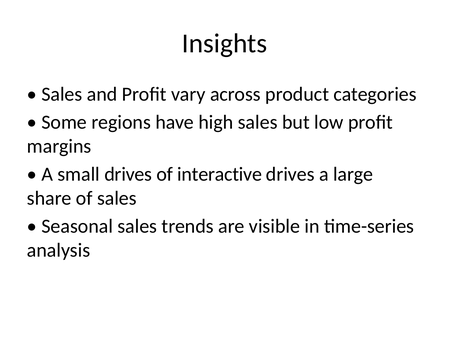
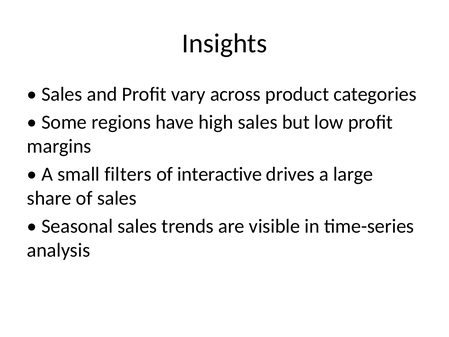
small drives: drives -> filters
